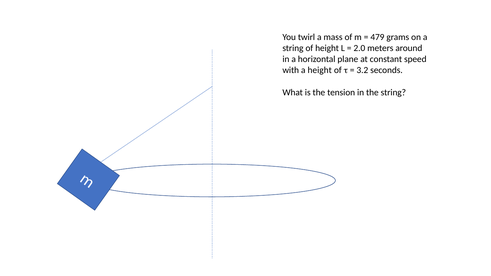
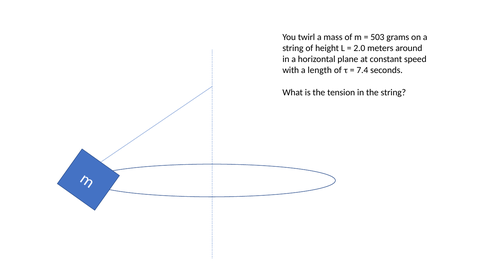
479: 479 -> 503
a height: height -> length
3.2: 3.2 -> 7.4
